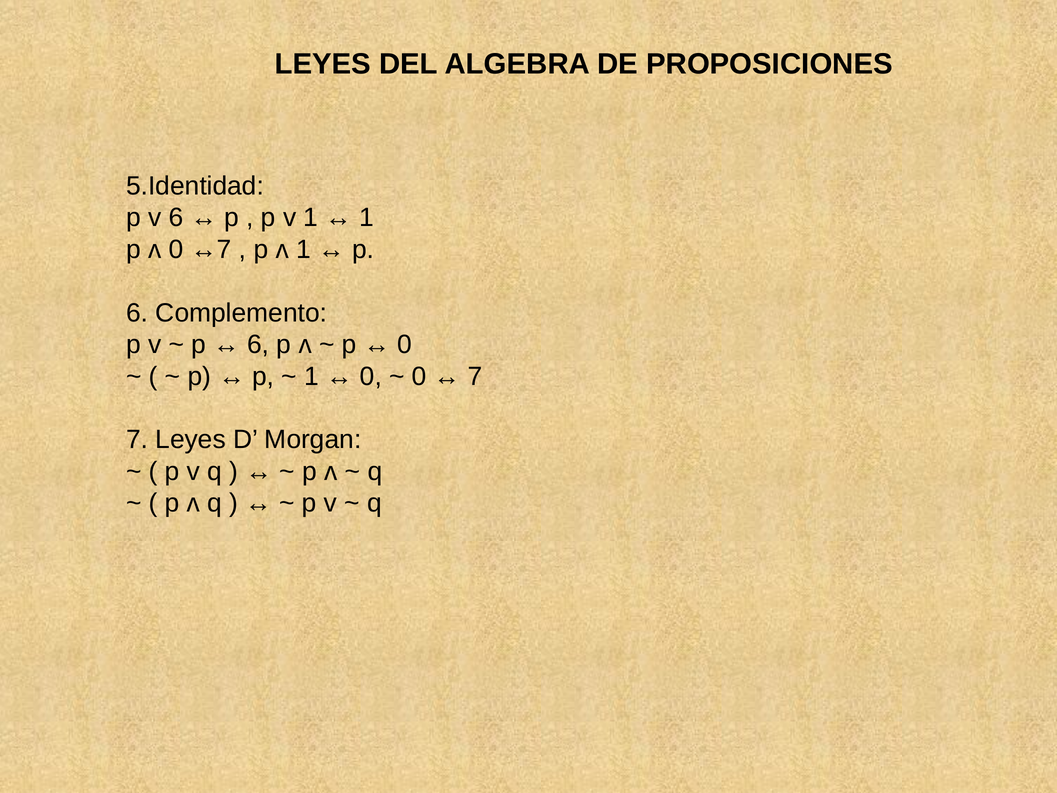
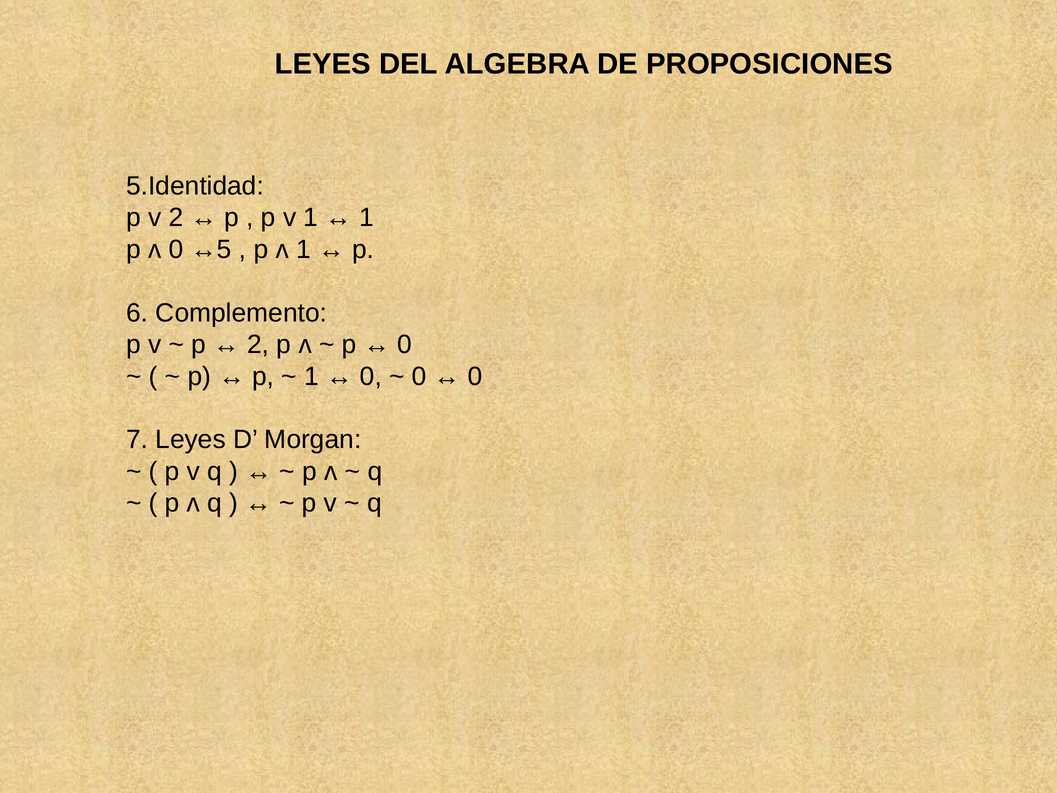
v 6: 6 -> 2
↔7: ↔7 -> ↔5
6 at (258, 344): 6 -> 2
7 at (475, 376): 7 -> 0
